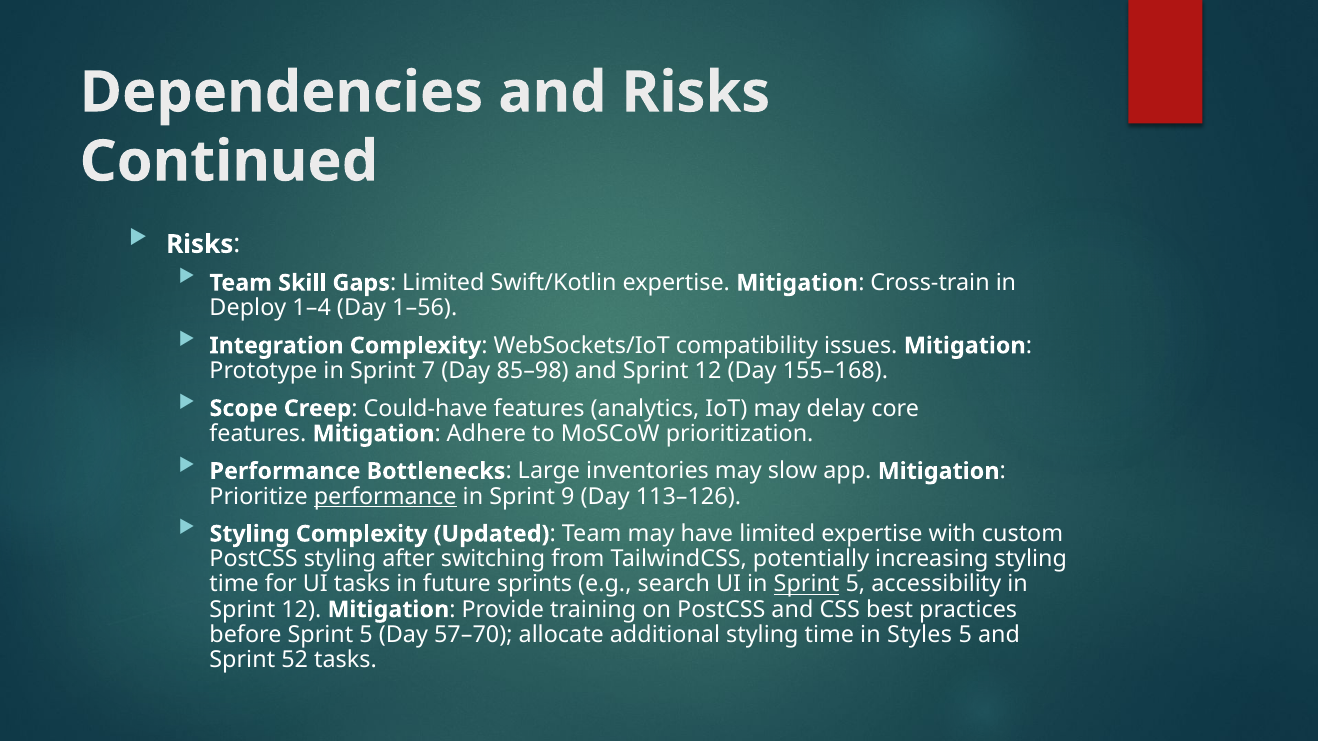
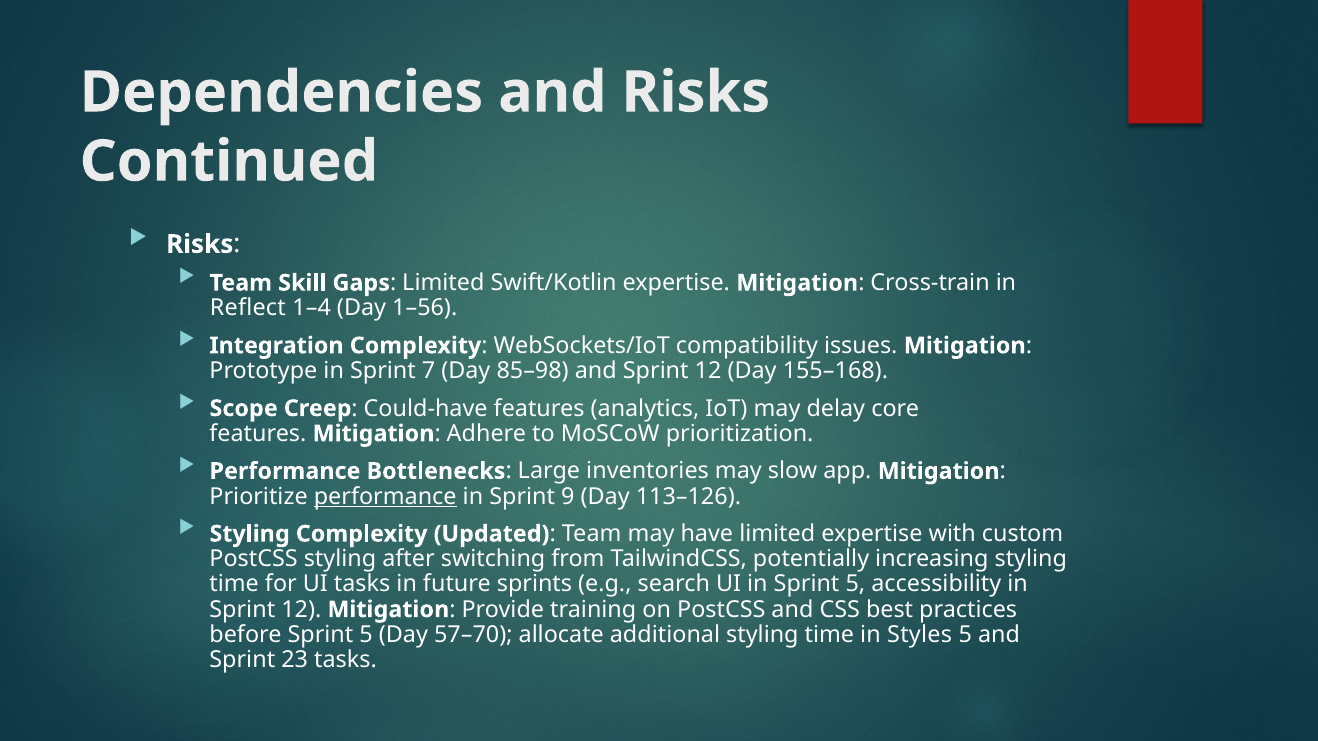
Deploy: Deploy -> Reflect
Sprint at (807, 585) underline: present -> none
52: 52 -> 23
